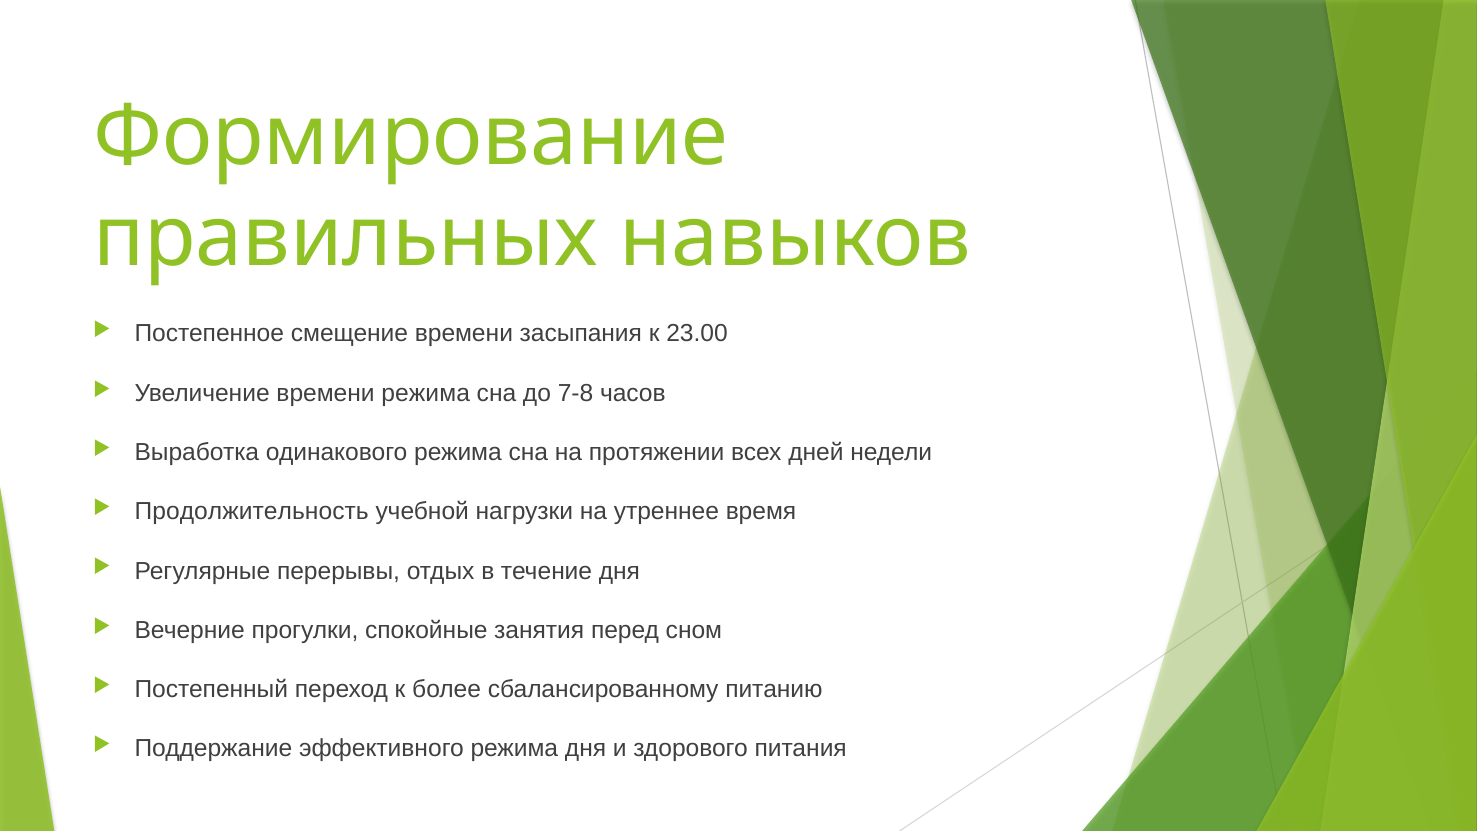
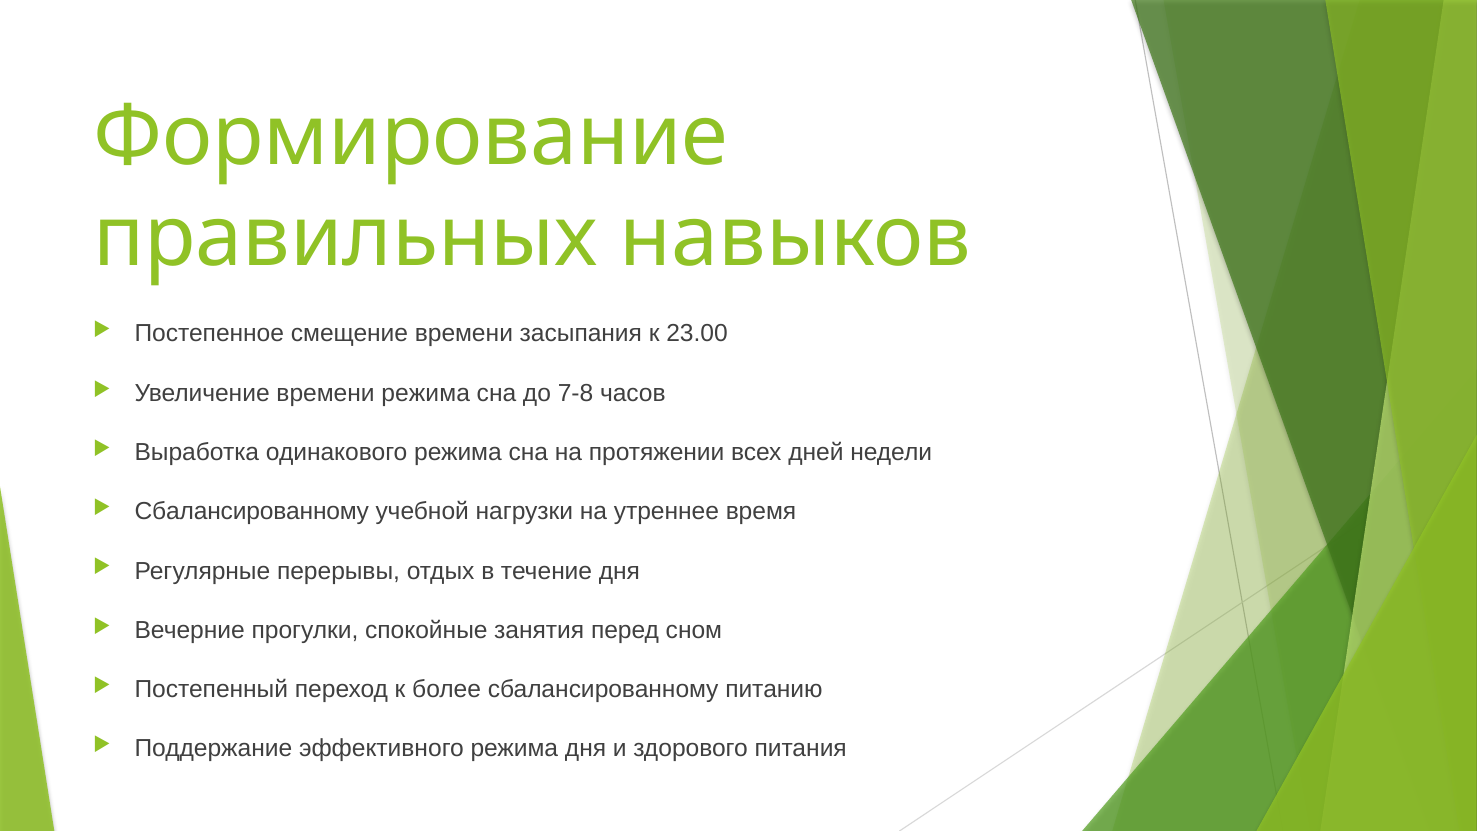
Продолжительность at (252, 512): Продолжительность -> Сбалансированному
